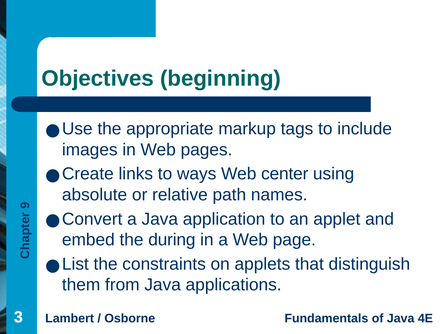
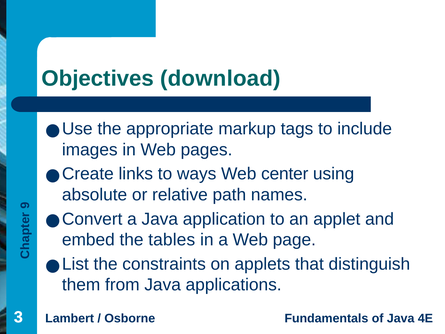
beginning: beginning -> download
during: during -> tables
